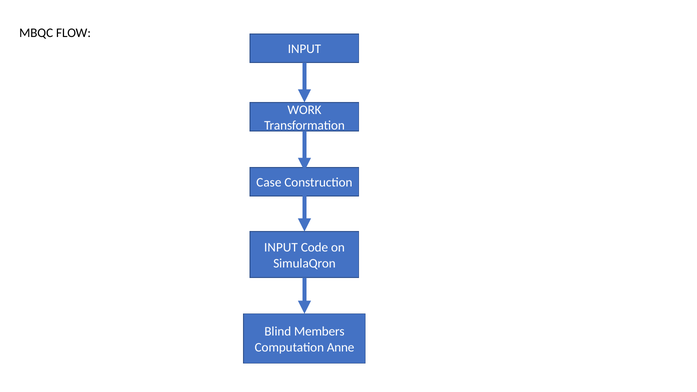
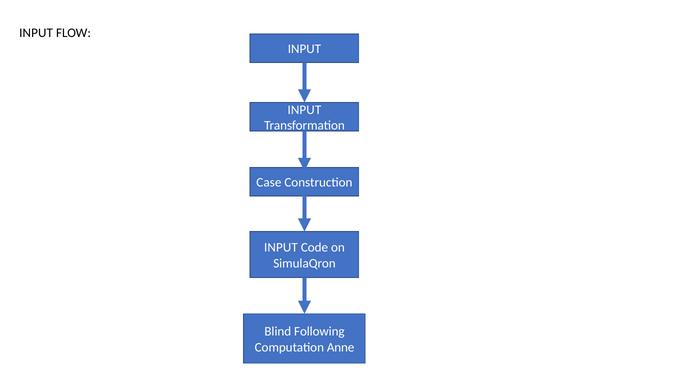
MBQC at (36, 33): MBQC -> INPUT
WORK at (304, 110): WORK -> INPUT
Members: Members -> Following
